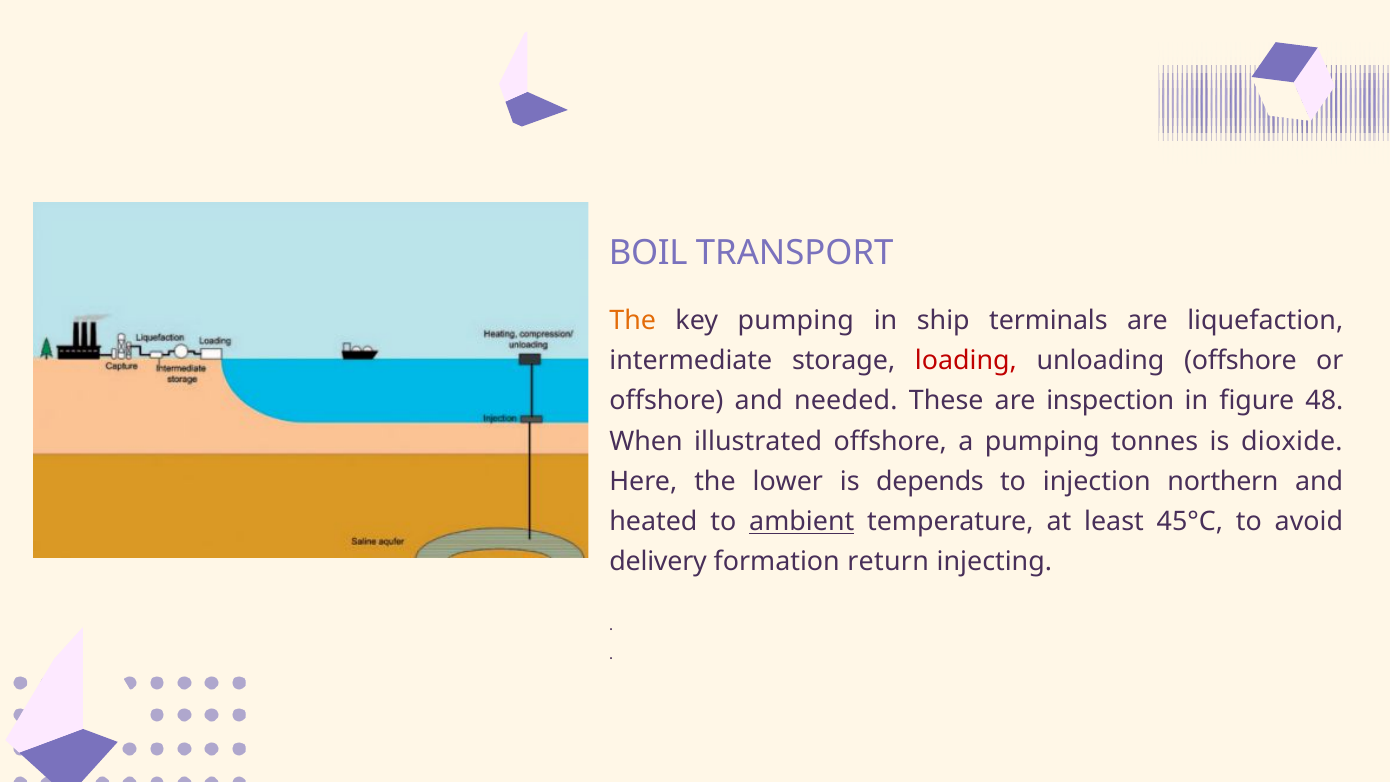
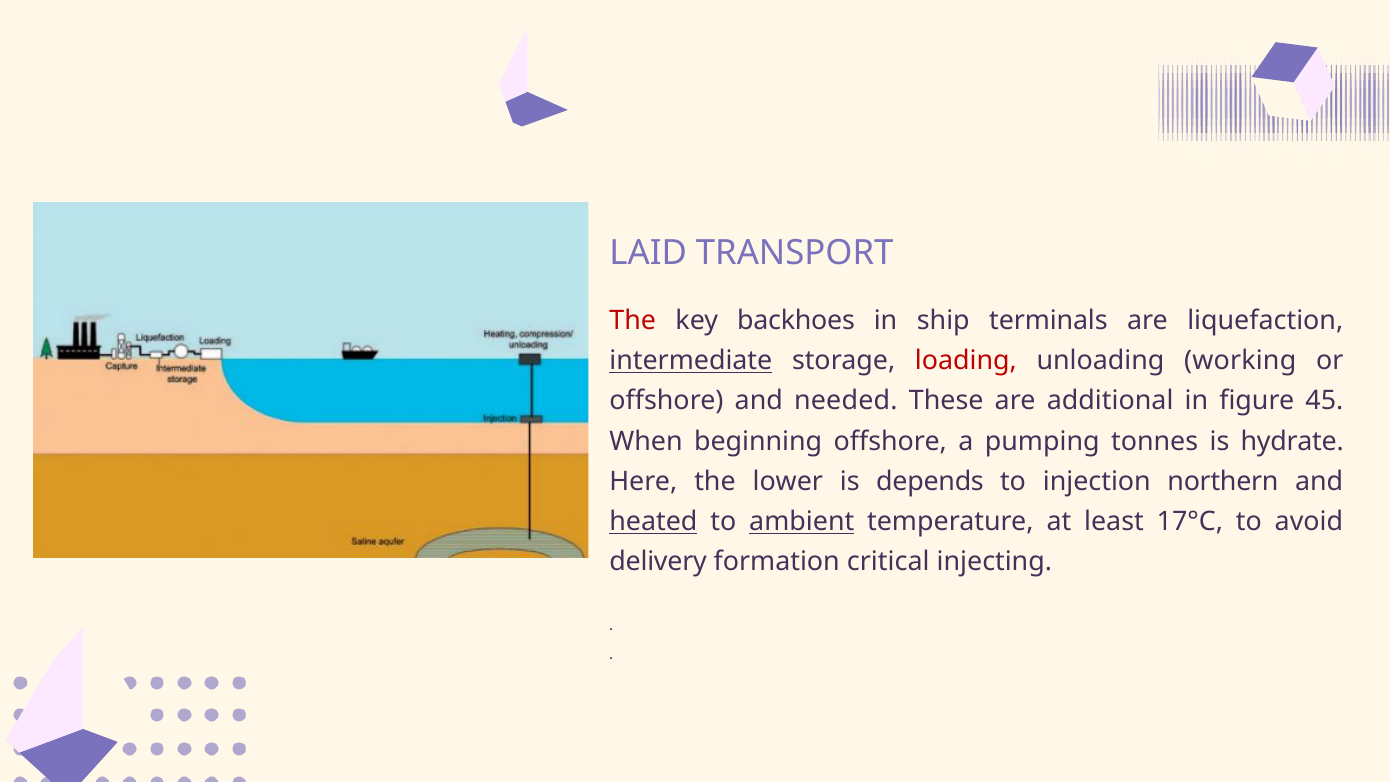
BOIL: BOIL -> LAID
The at (633, 321) colour: orange -> red
key pumping: pumping -> backhoes
intermediate underline: none -> present
unloading offshore: offshore -> working
inspection: inspection -> additional
48: 48 -> 45
illustrated: illustrated -> beginning
dioxide: dioxide -> hydrate
heated underline: none -> present
45°C: 45°C -> 17°C
return: return -> critical
